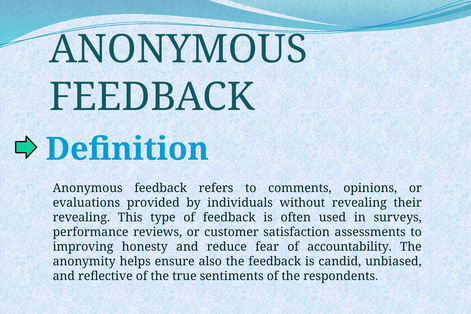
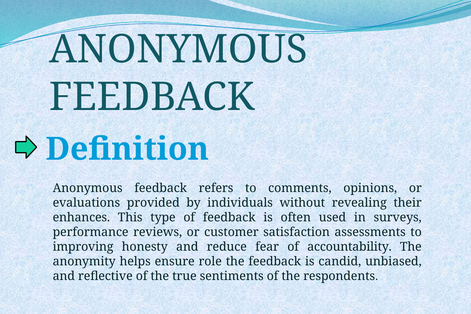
revealing at (81, 218): revealing -> enhances
also: also -> role
